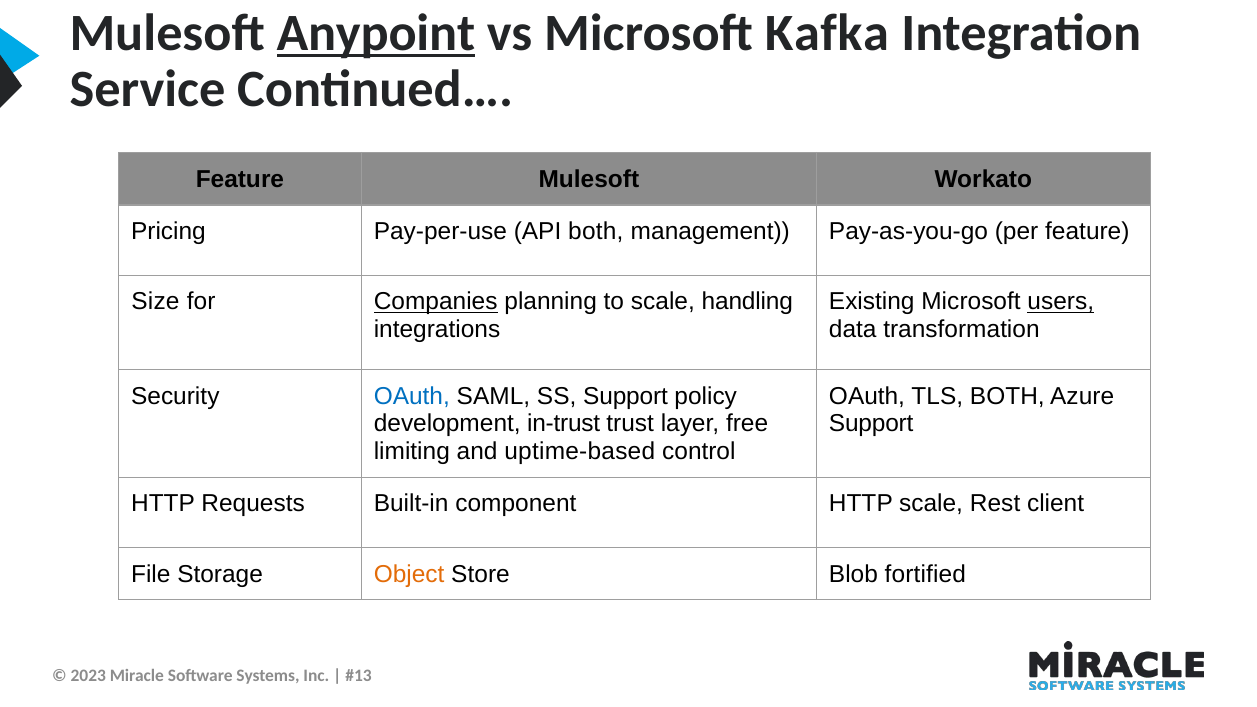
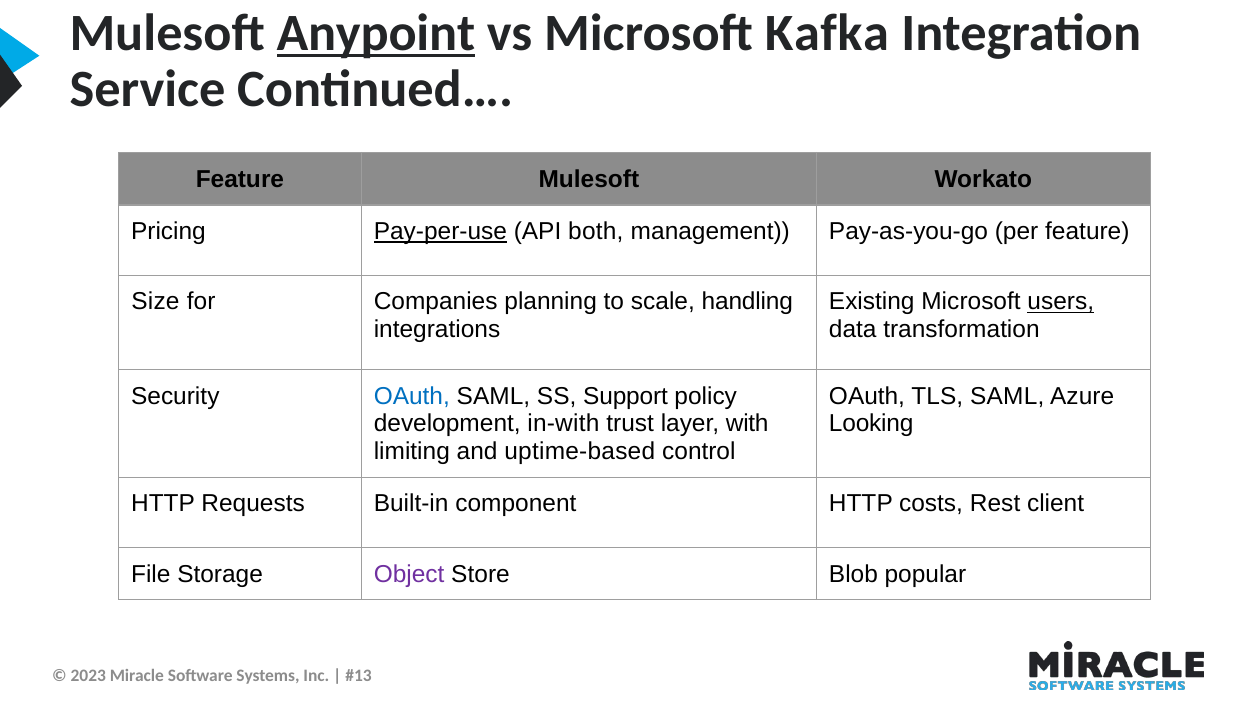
Pay-per-use underline: none -> present
Companies underline: present -> none
TLS BOTH: BOTH -> SAML
in-trust: in-trust -> in-with
free: free -> with
Support at (871, 424): Support -> Looking
HTTP scale: scale -> costs
Object colour: orange -> purple
fortified: fortified -> popular
